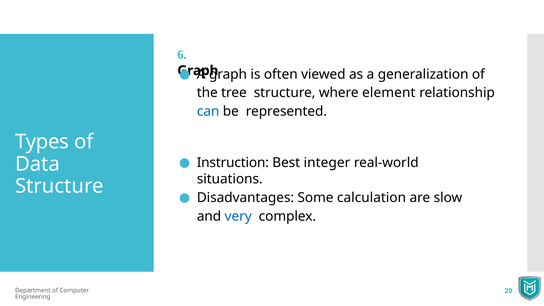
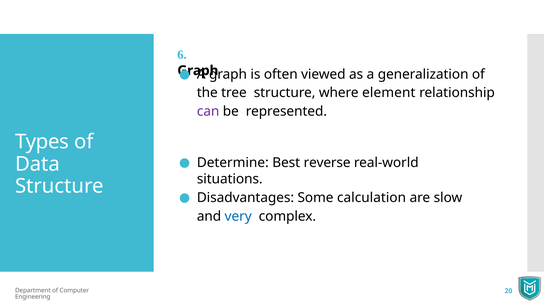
can colour: blue -> purple
Instruction: Instruction -> Determine
integer: integer -> reverse
